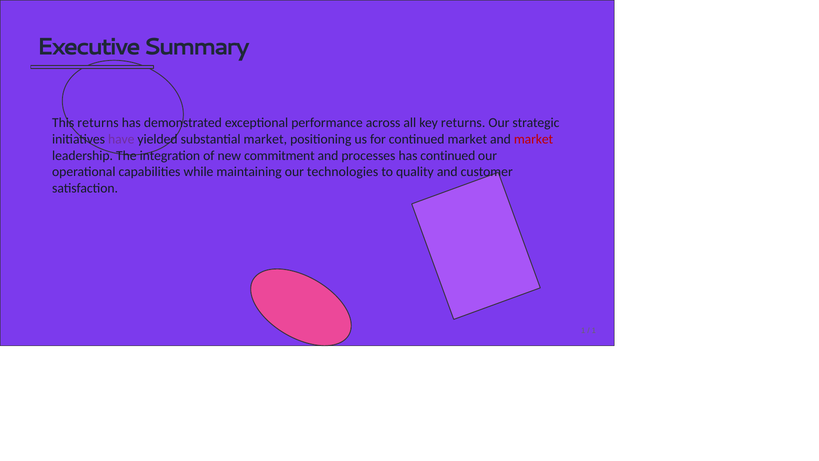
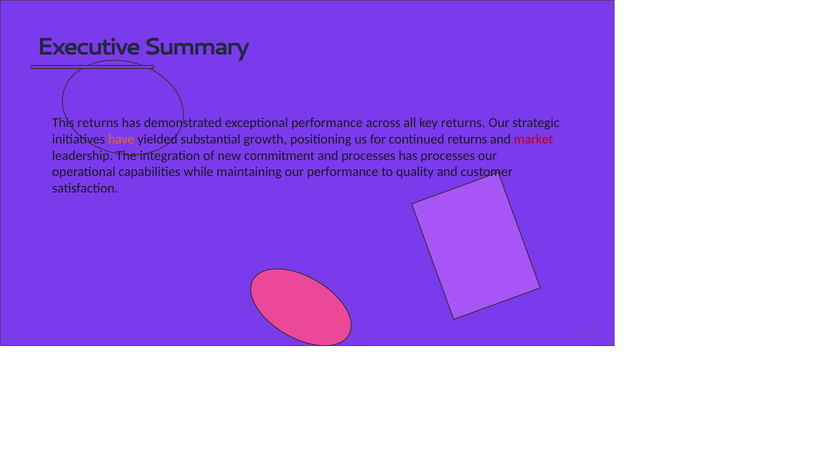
have colour: purple -> orange
substantial market: market -> growth
continued market: market -> returns
has continued: continued -> processes
our technologies: technologies -> performance
